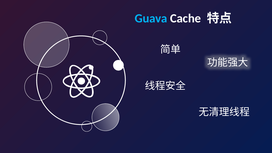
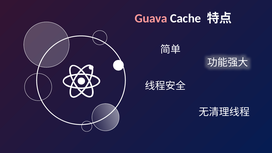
Guava colour: light blue -> pink
